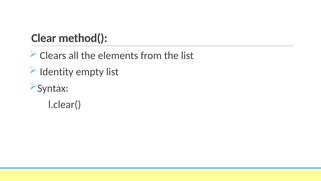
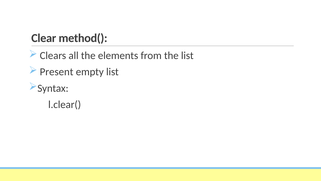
Identity: Identity -> Present
